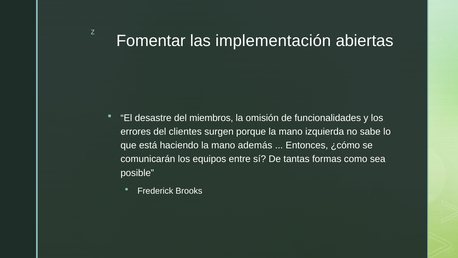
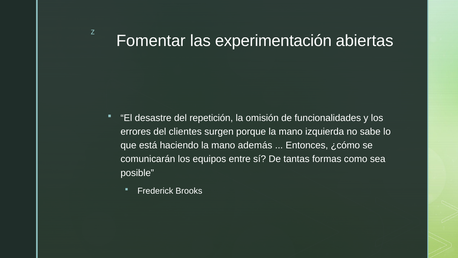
implementación: implementación -> experimentación
miembros: miembros -> repetición
